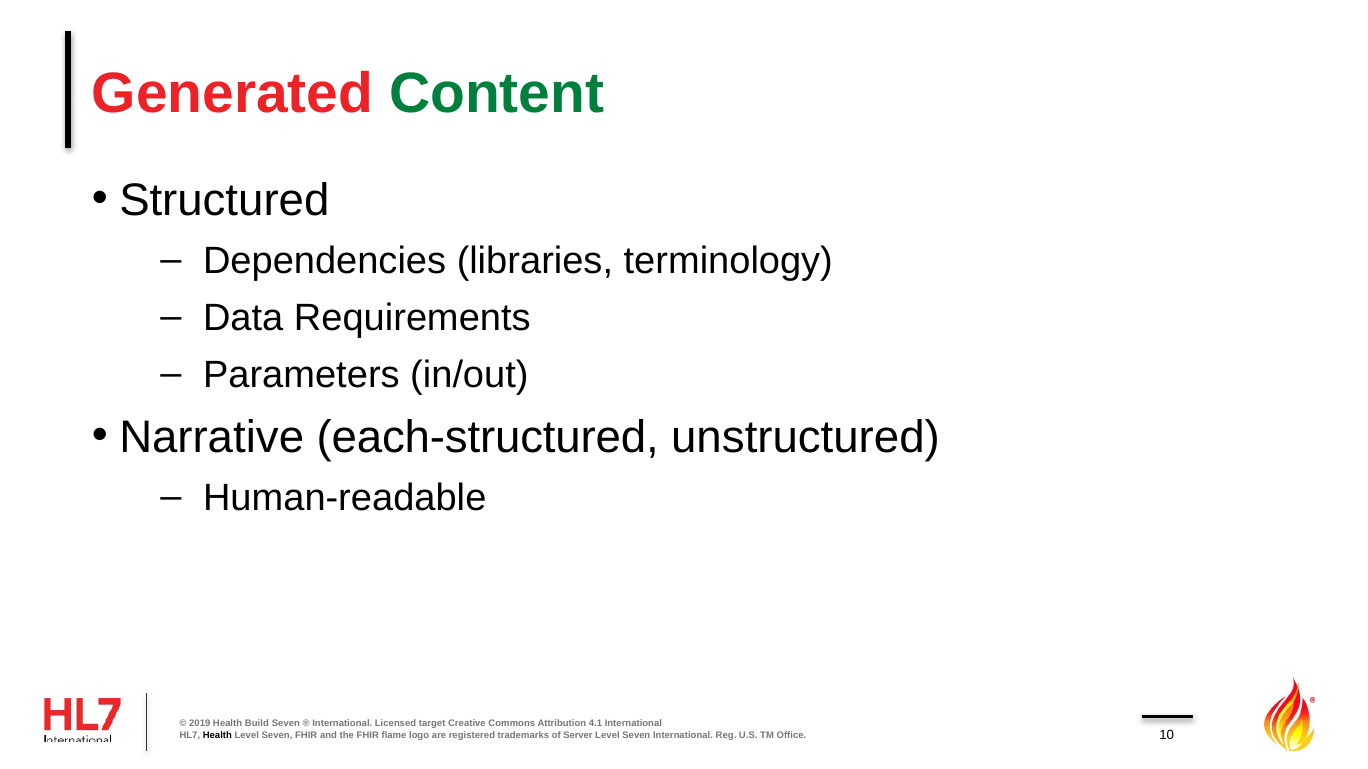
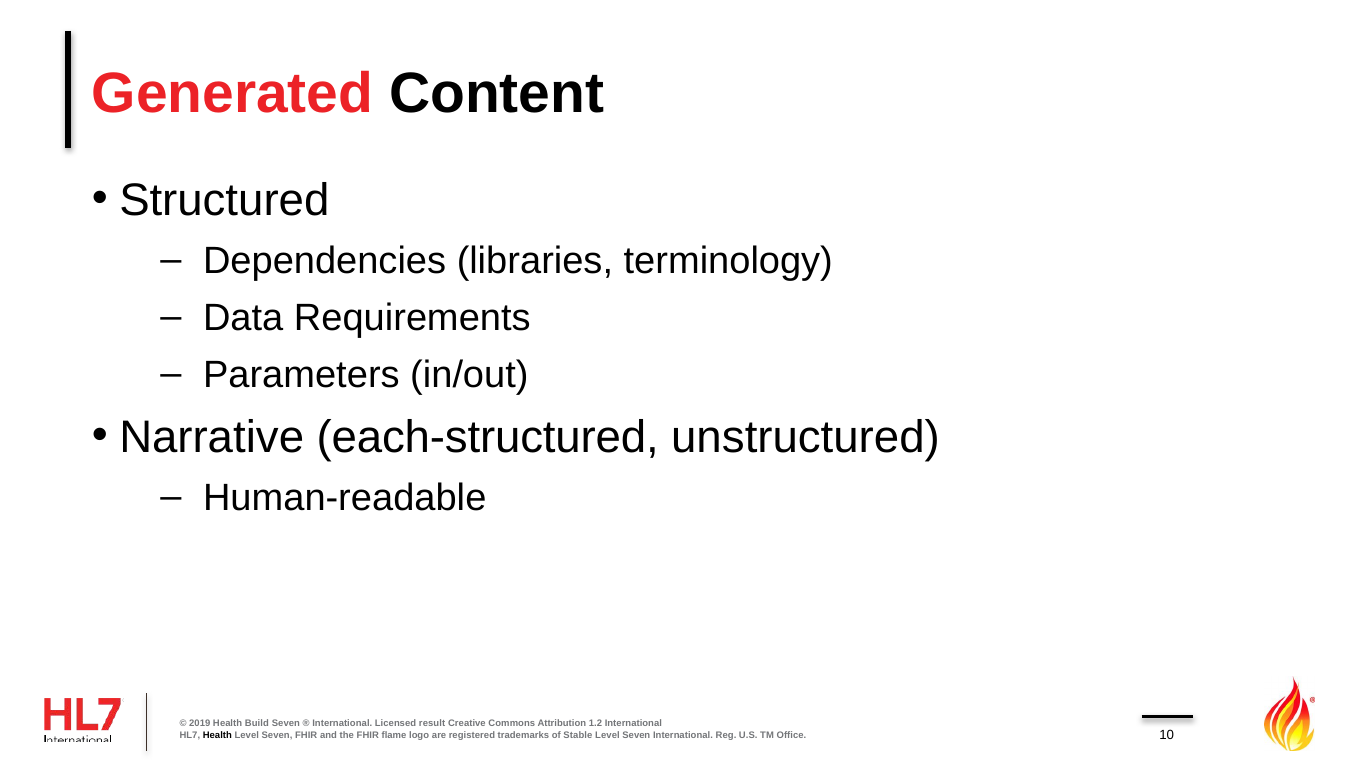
Content colour: green -> black
target: target -> result
4.1: 4.1 -> 1.2
Server: Server -> Stable
